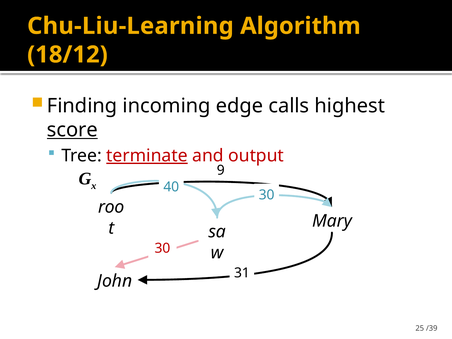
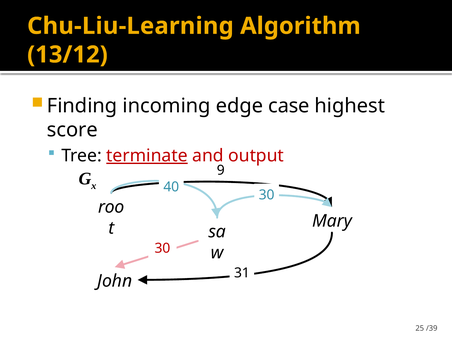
18/12: 18/12 -> 13/12
calls: calls -> case
score underline: present -> none
